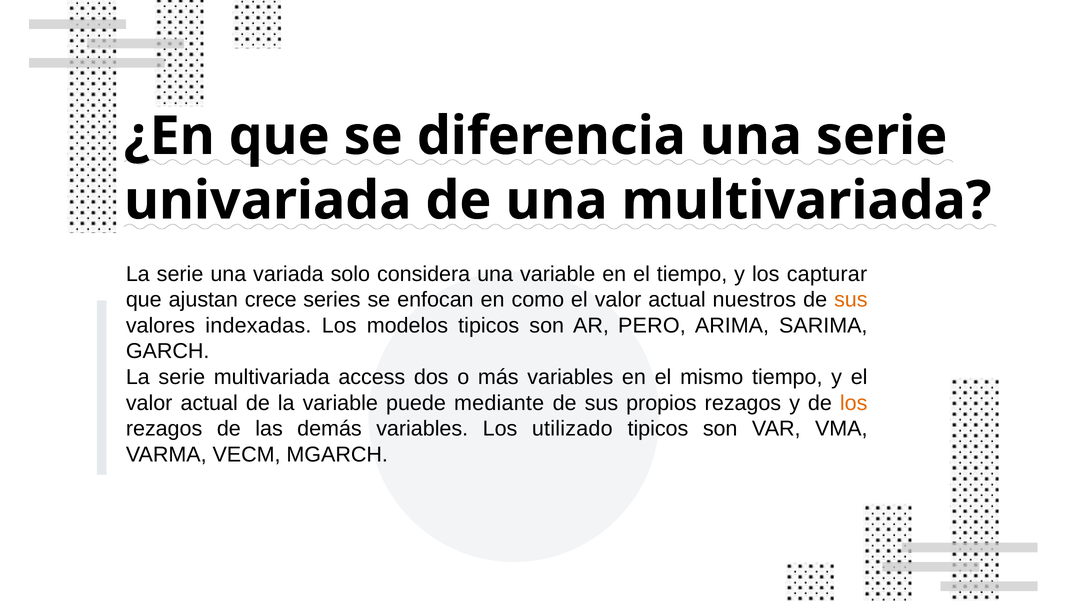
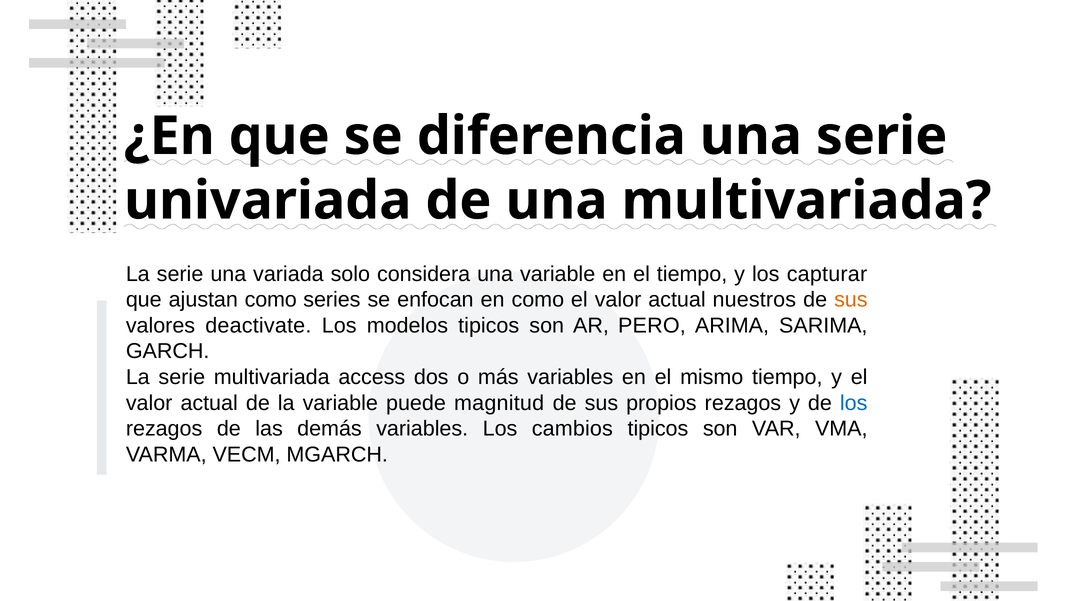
ajustan crece: crece -> como
indexadas: indexadas -> deactivate
mediante: mediante -> magnitud
los at (854, 403) colour: orange -> blue
utilizado: utilizado -> cambios
